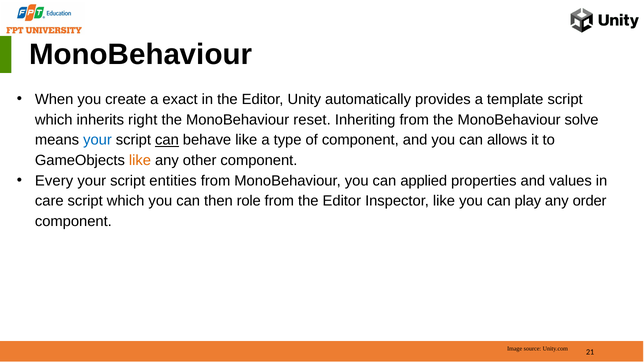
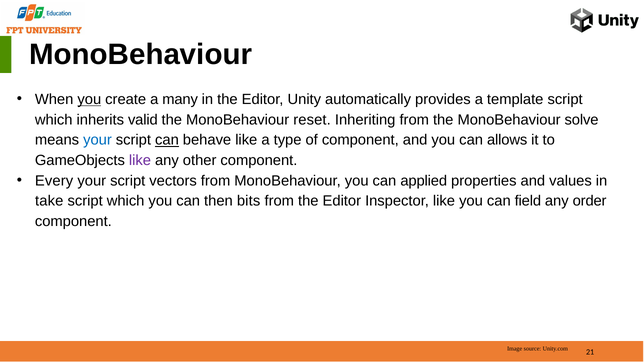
you at (89, 99) underline: none -> present
exact: exact -> many
right: right -> valid
like at (140, 160) colour: orange -> purple
entities: entities -> vectors
care: care -> take
role: role -> bits
play: play -> field
